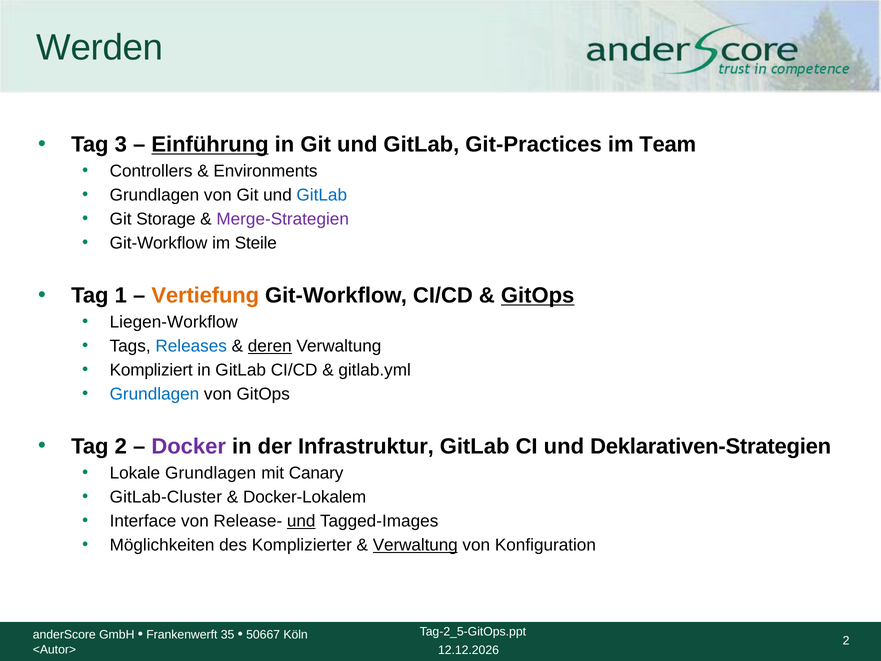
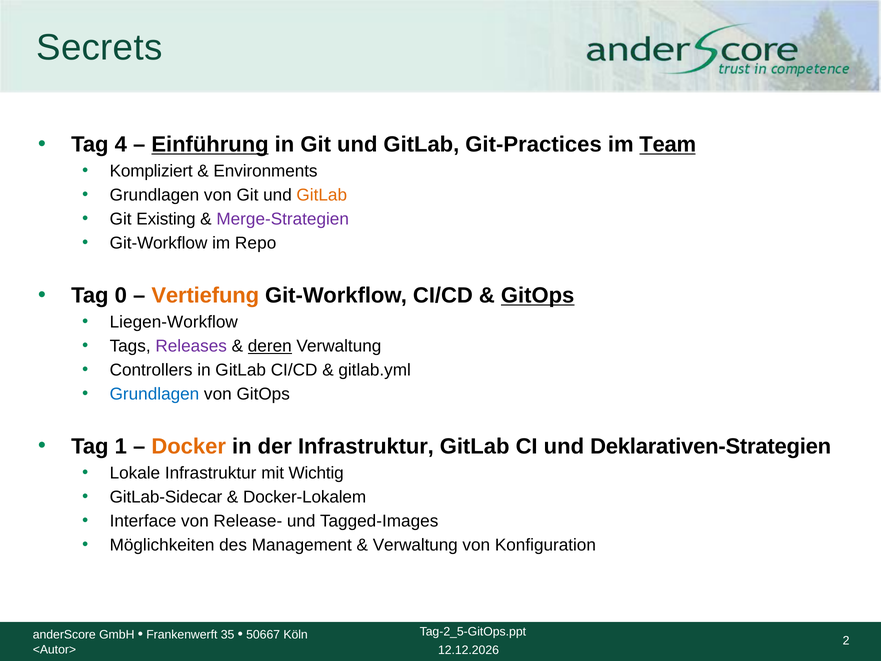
Werden: Werden -> Secrets
3: 3 -> 4
Team underline: none -> present
Controllers: Controllers -> Kompliziert
GitLab at (322, 195) colour: blue -> orange
Storage: Storage -> Existing
Steile: Steile -> Repo
1: 1 -> 0
Releases colour: blue -> purple
Kompliziert: Kompliziert -> Controllers
Tag 2: 2 -> 1
Docker colour: purple -> orange
Lokale Grundlagen: Grundlagen -> Infrastruktur
Canary: Canary -> Wichtig
GitLab-Cluster: GitLab-Cluster -> GitLab-Sidecar
und at (301, 521) underline: present -> none
Komplizierter: Komplizierter -> Management
Verwaltung at (415, 545) underline: present -> none
